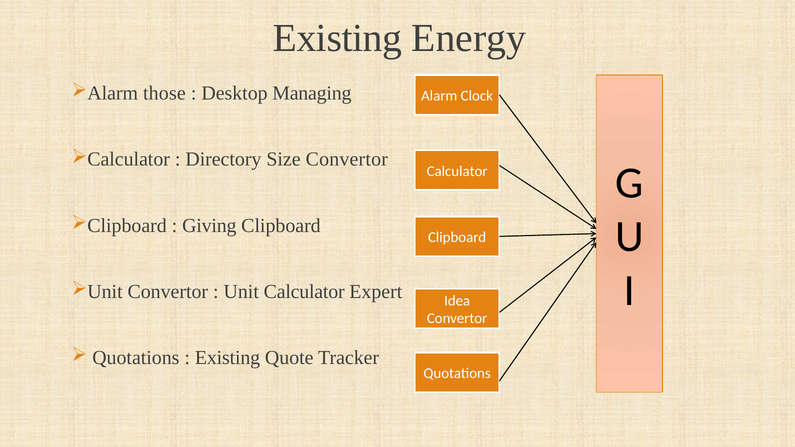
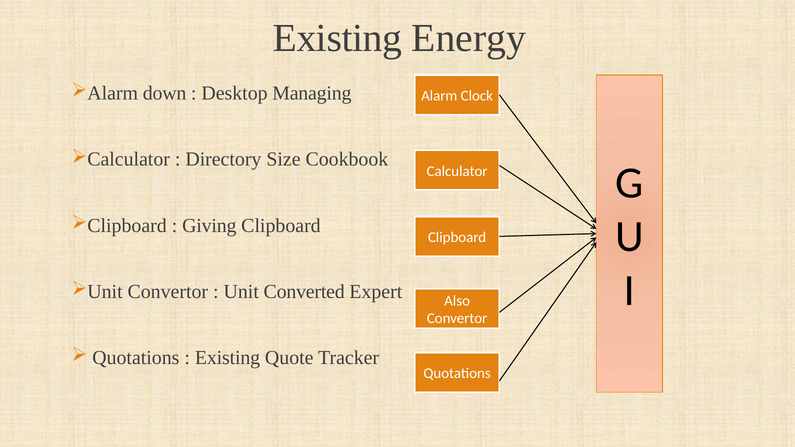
those: those -> down
Size Convertor: Convertor -> Cookbook
Unit Calculator: Calculator -> Converted
Idea: Idea -> Also
